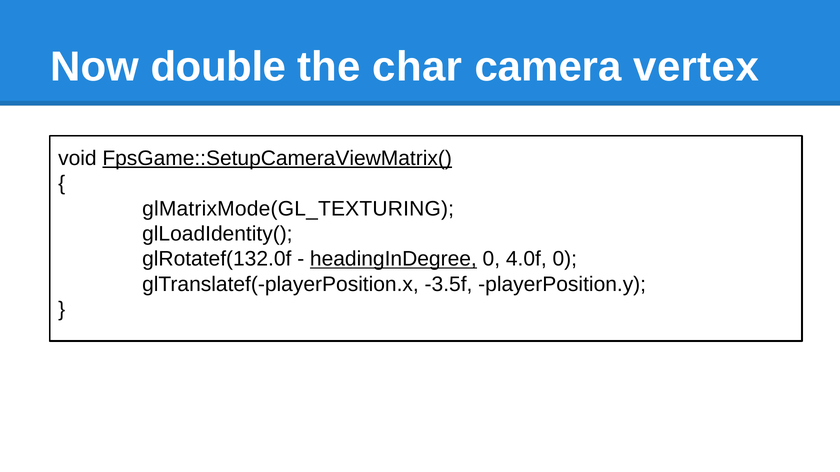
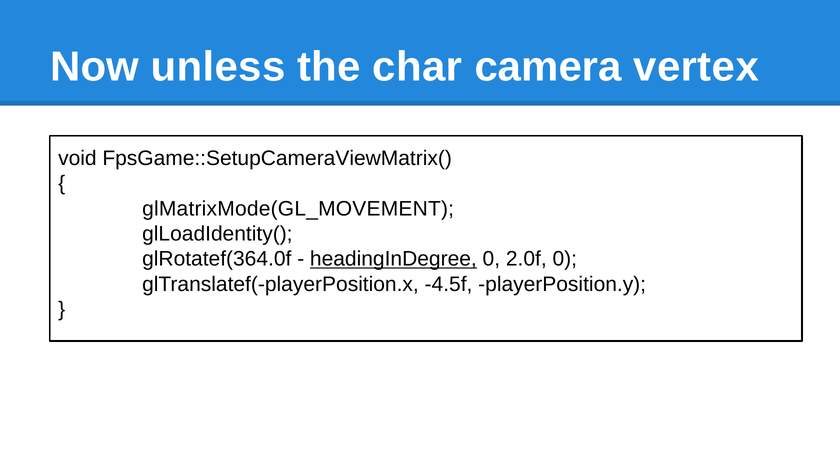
double: double -> unless
FpsGame::SetupCameraViewMatrix( underline: present -> none
glMatrixMode(GL_TEXTURING: glMatrixMode(GL_TEXTURING -> glMatrixMode(GL_MOVEMENT
glRotatef(132.0f: glRotatef(132.0f -> glRotatef(364.0f
4.0f: 4.0f -> 2.0f
-3.5f: -3.5f -> -4.5f
